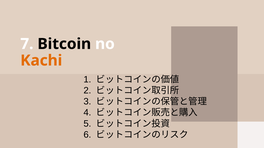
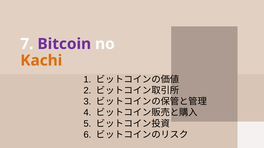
Bitcoin colour: black -> purple
